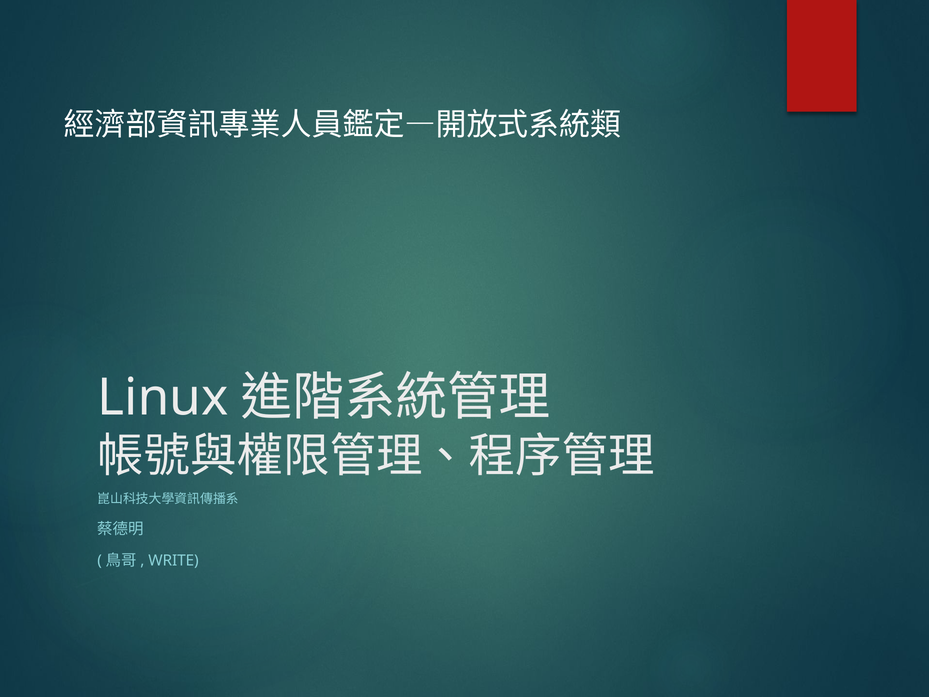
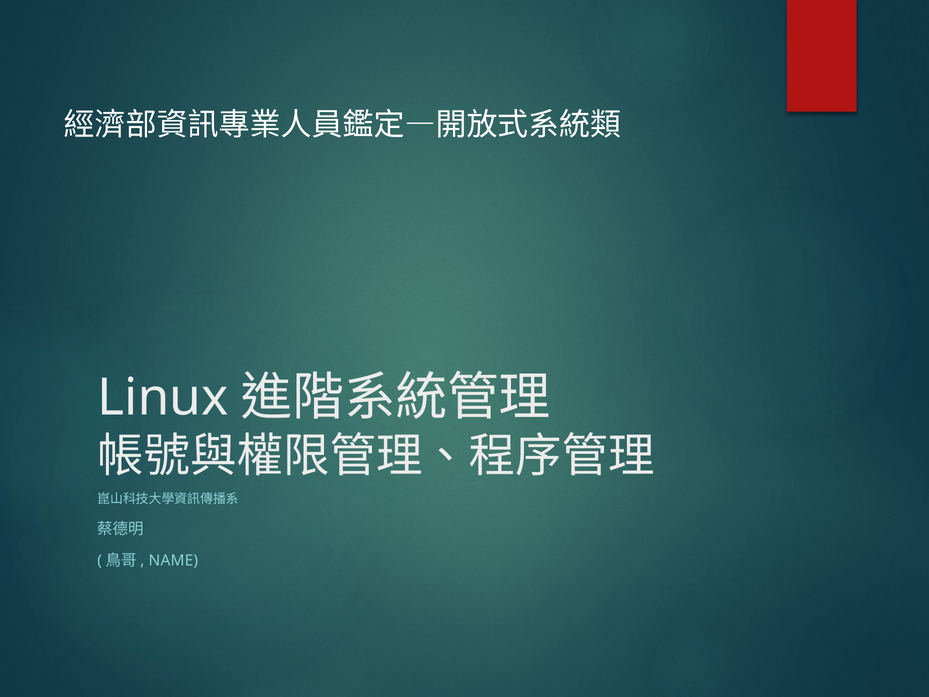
WRITE: WRITE -> NAME
